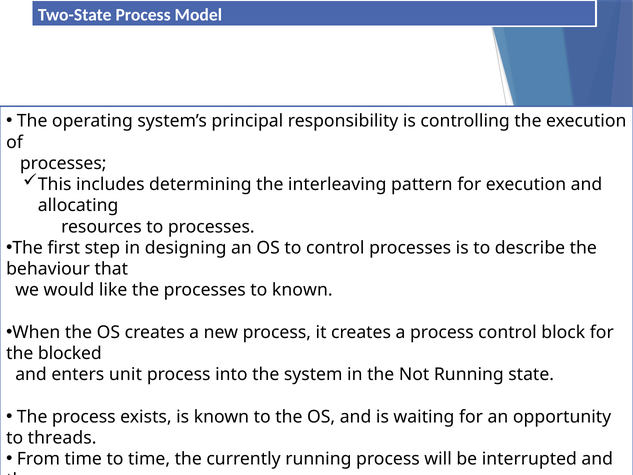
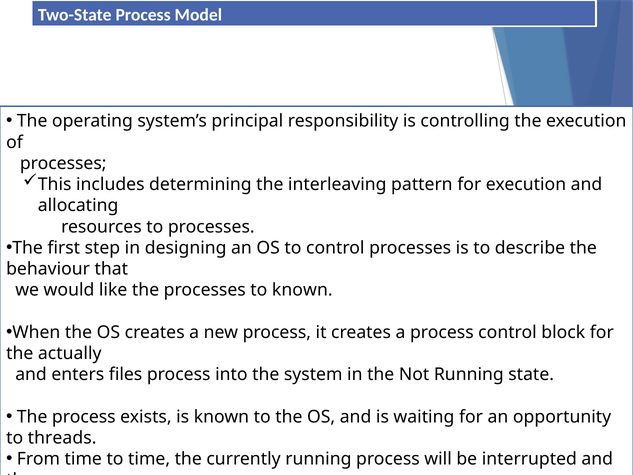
blocked: blocked -> actually
unit: unit -> files
